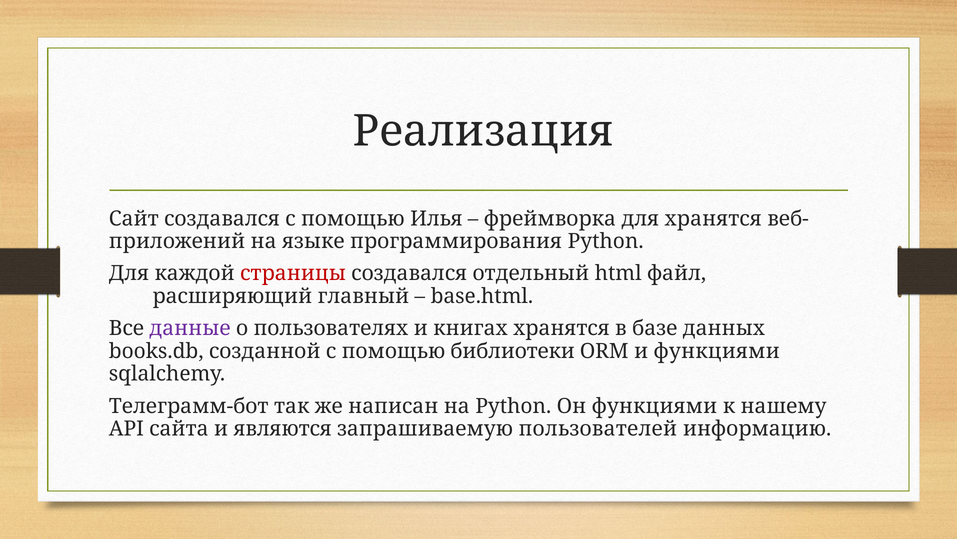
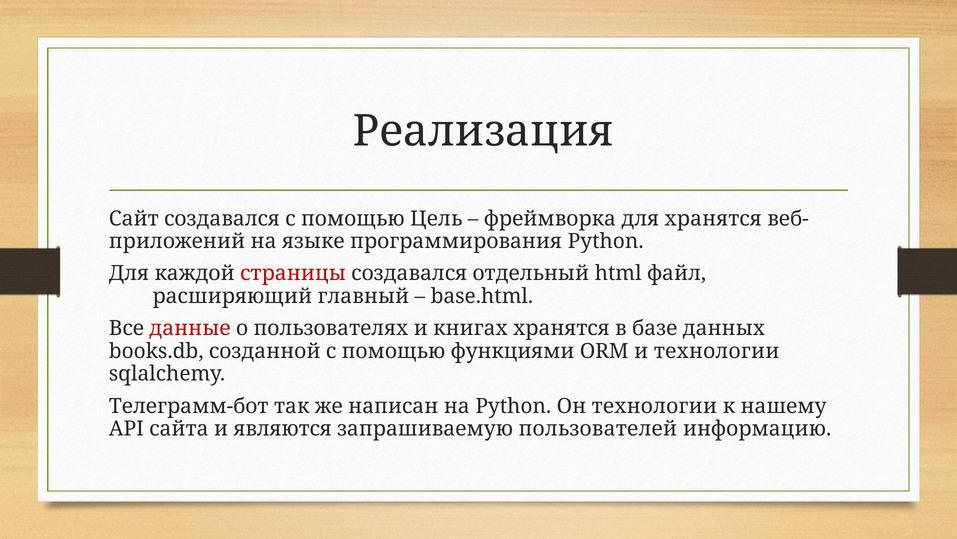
Илья: Илья -> Цель
данные colour: purple -> red
библиотеки: библиотеки -> функциями
и функциями: функциями -> технологии
Он функциями: функциями -> технологии
